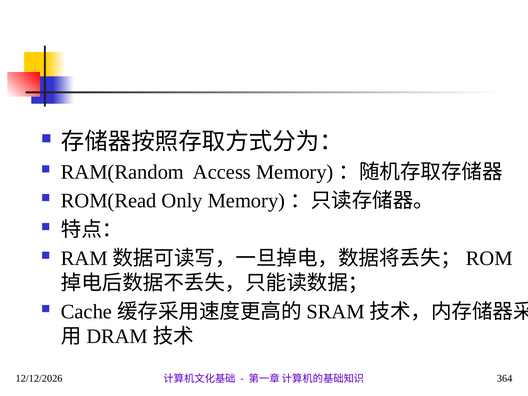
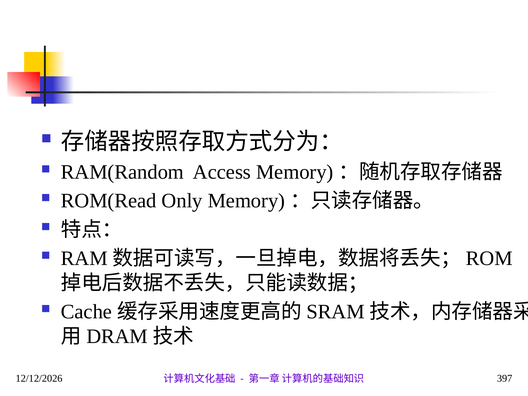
364: 364 -> 397
